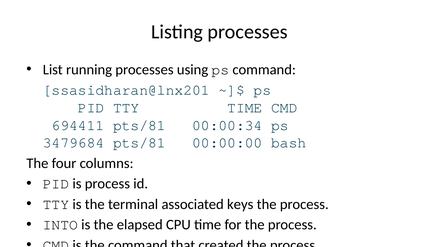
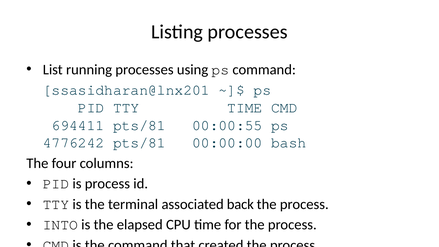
00:00:34: 00:00:34 -> 00:00:55
3479684: 3479684 -> 4776242
keys: keys -> back
